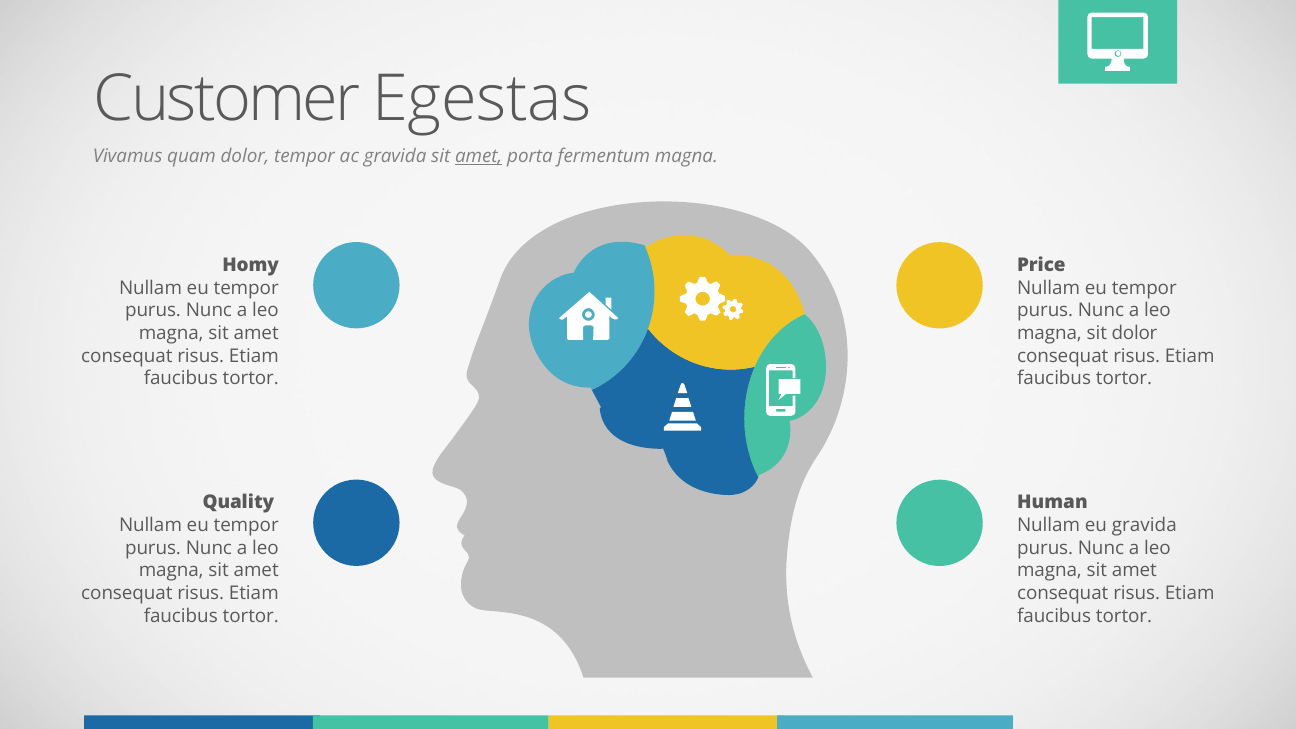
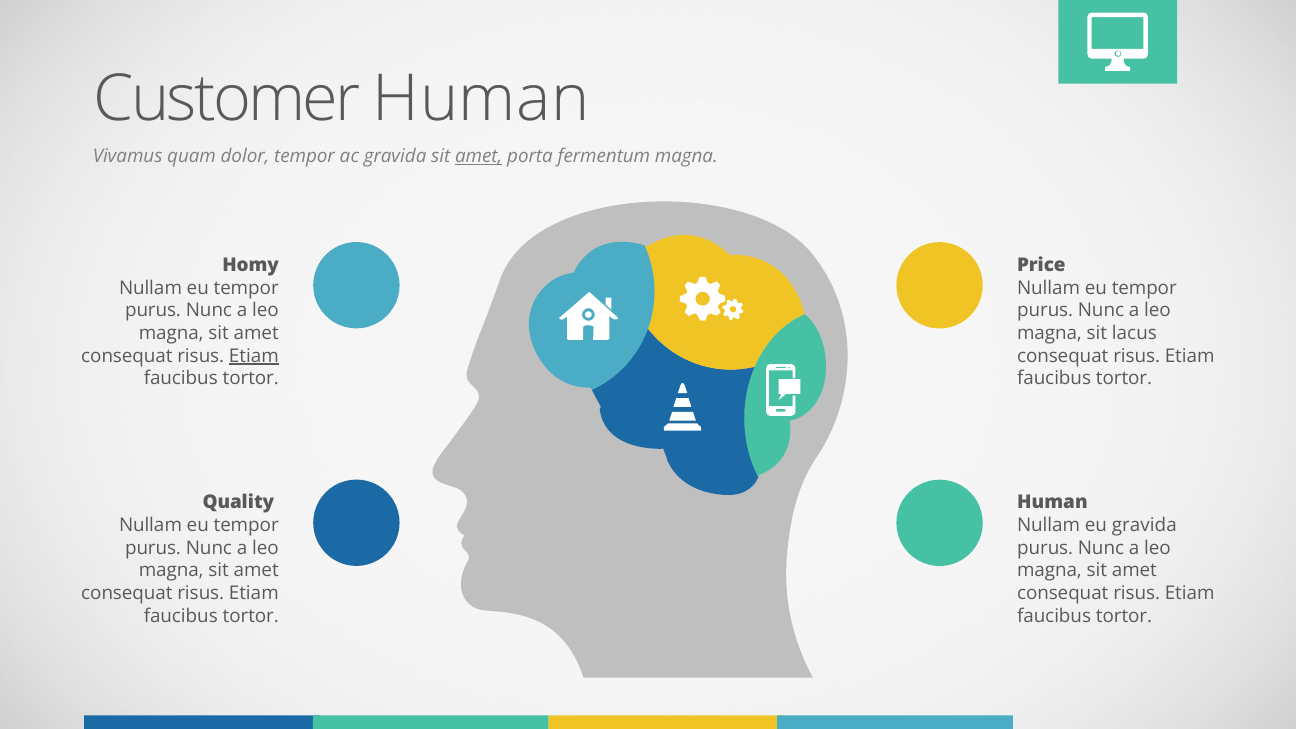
Customer Egestas: Egestas -> Human
sit dolor: dolor -> lacus
Etiam at (254, 356) underline: none -> present
